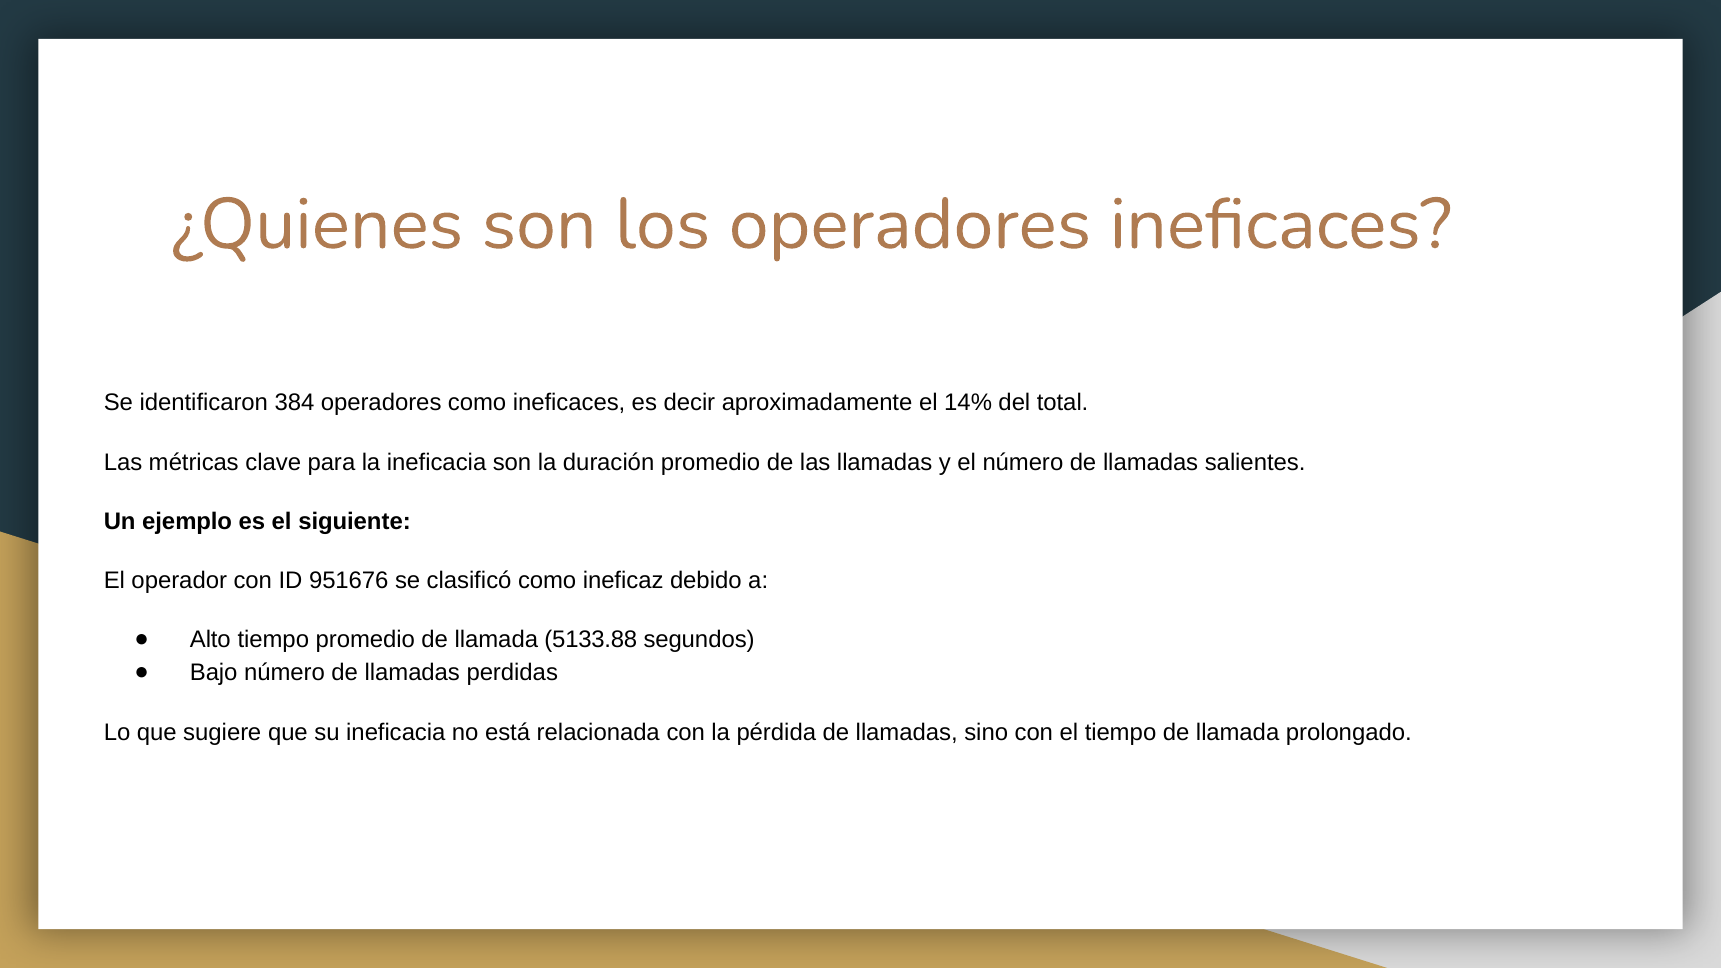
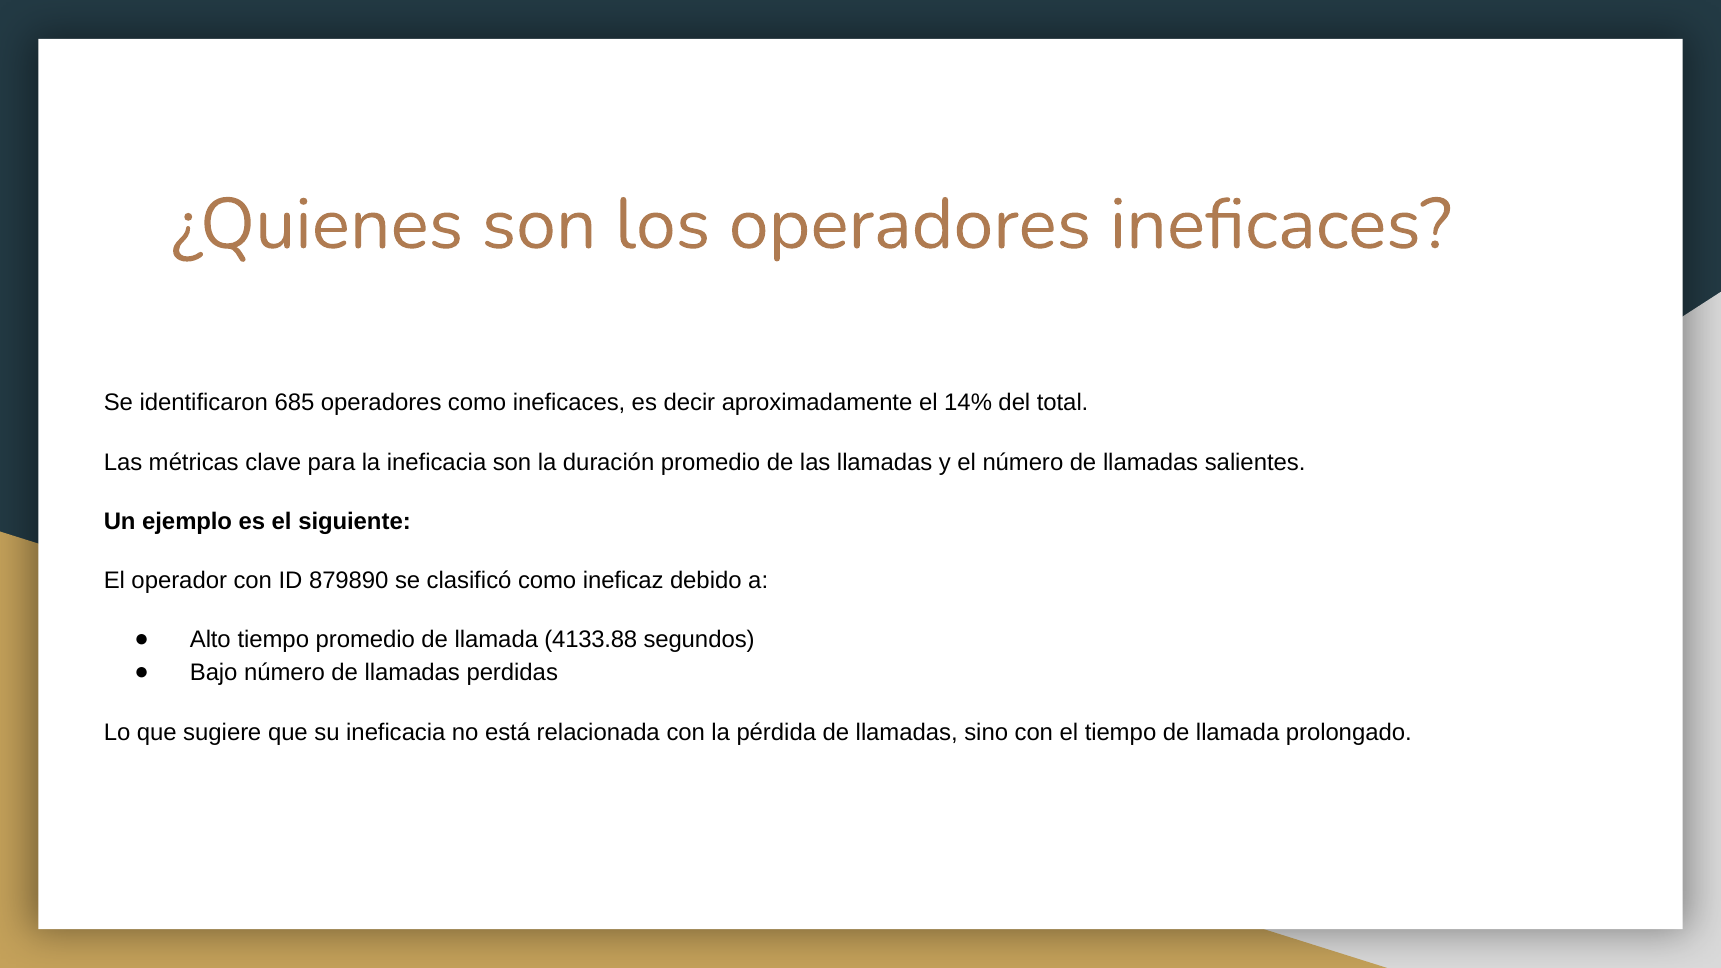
384: 384 -> 685
951676: 951676 -> 879890
5133.88: 5133.88 -> 4133.88
